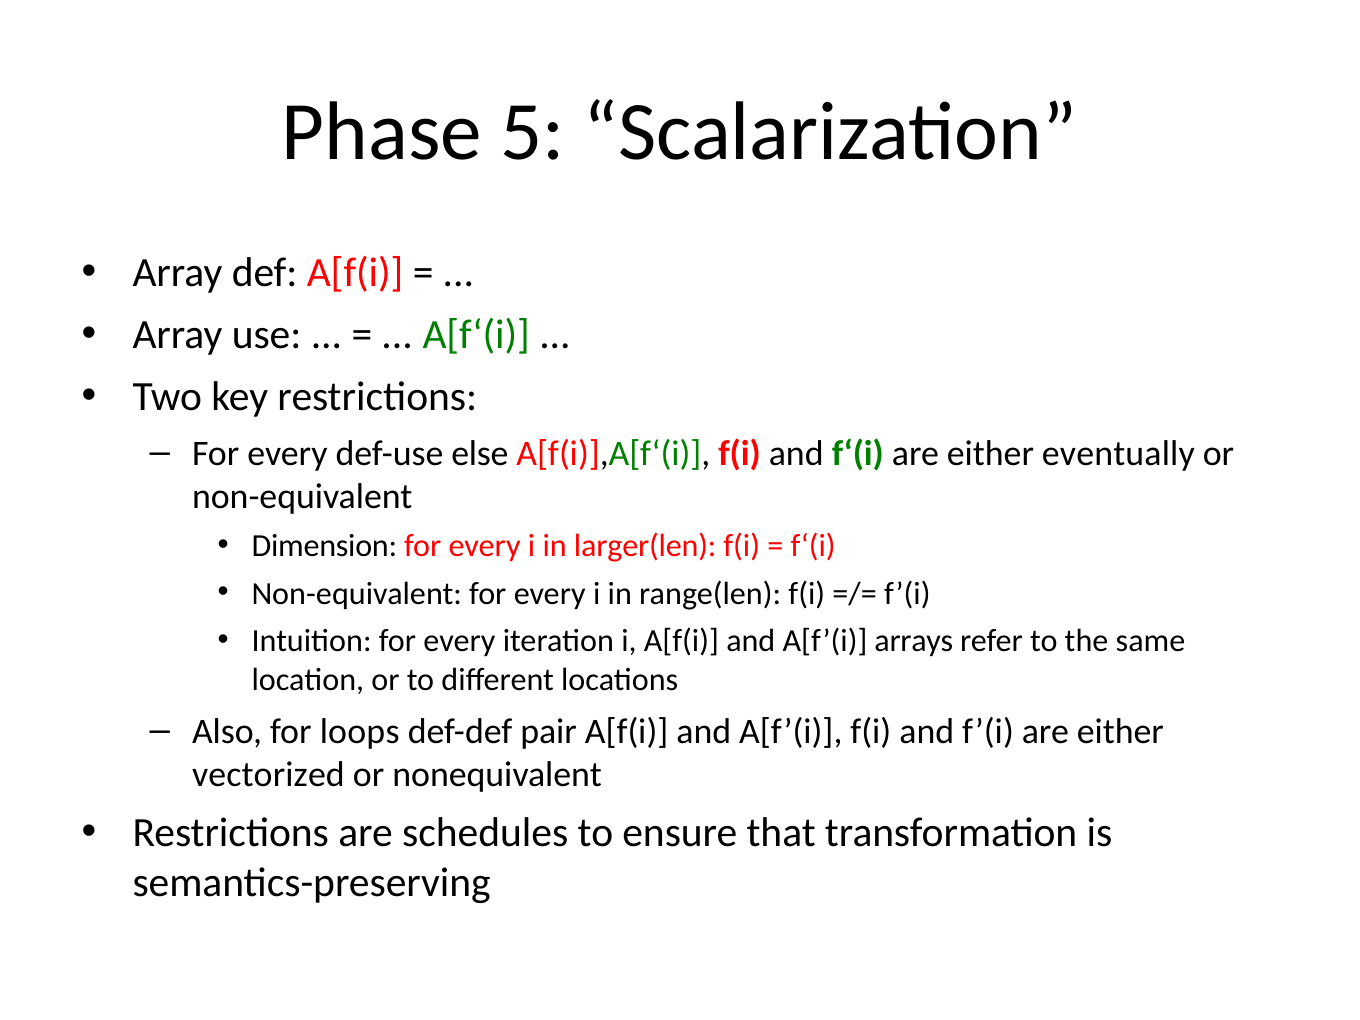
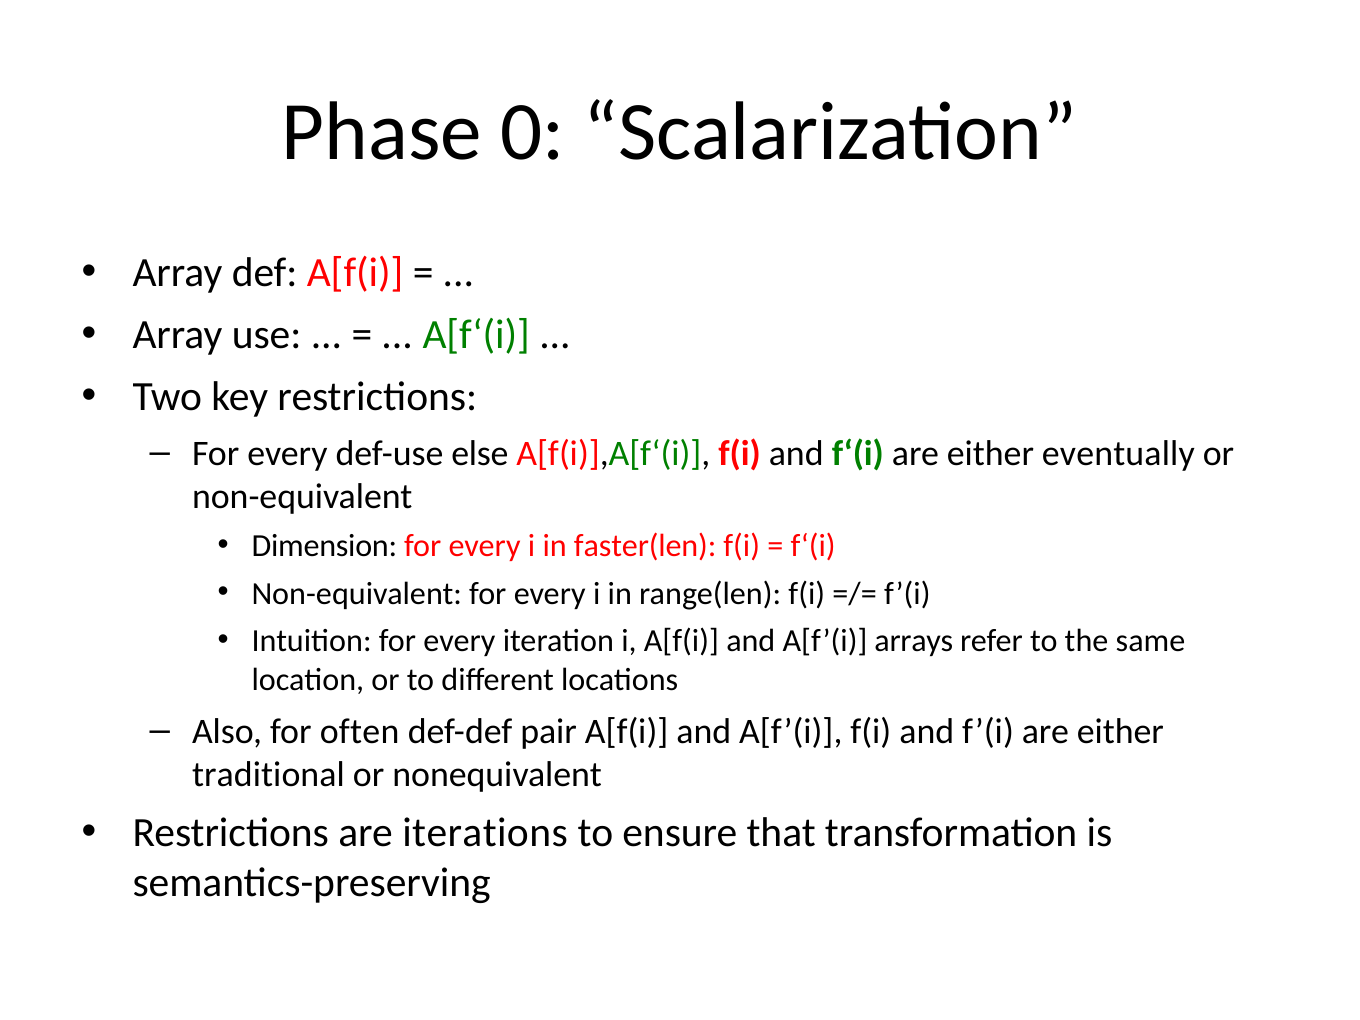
5: 5 -> 0
larger(len: larger(len -> faster(len
loops: loops -> often
vectorized: vectorized -> traditional
schedules: schedules -> iterations
